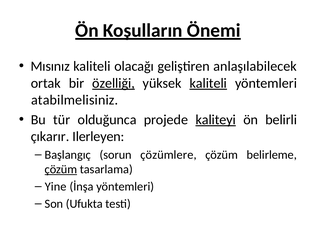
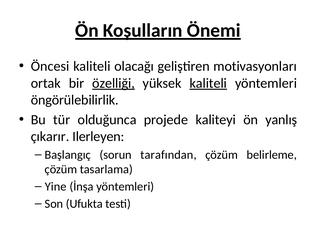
Mısınız: Mısınız -> Öncesi
anlaşılabilecek: anlaşılabilecek -> motivasyonları
atabilmelisiniz: atabilmelisiniz -> öngörülebilirlik
kaliteyi underline: present -> none
belirli: belirli -> yanlış
çözümlere: çözümlere -> tarafından
çözüm at (61, 169) underline: present -> none
